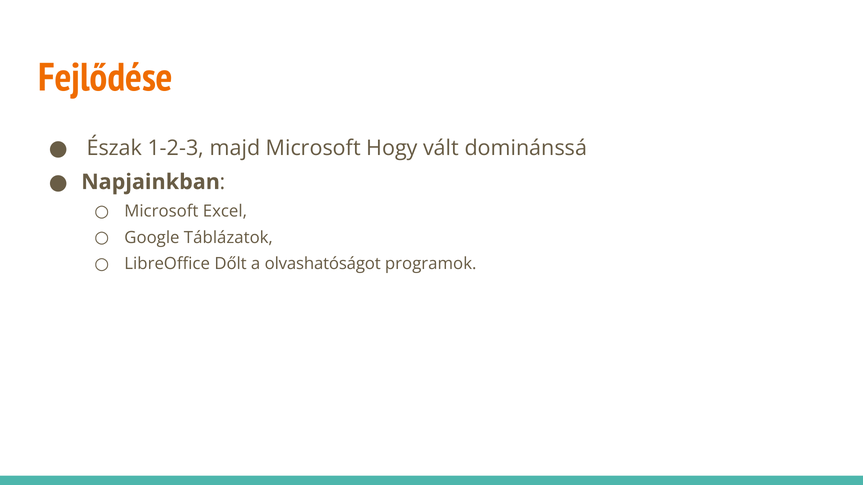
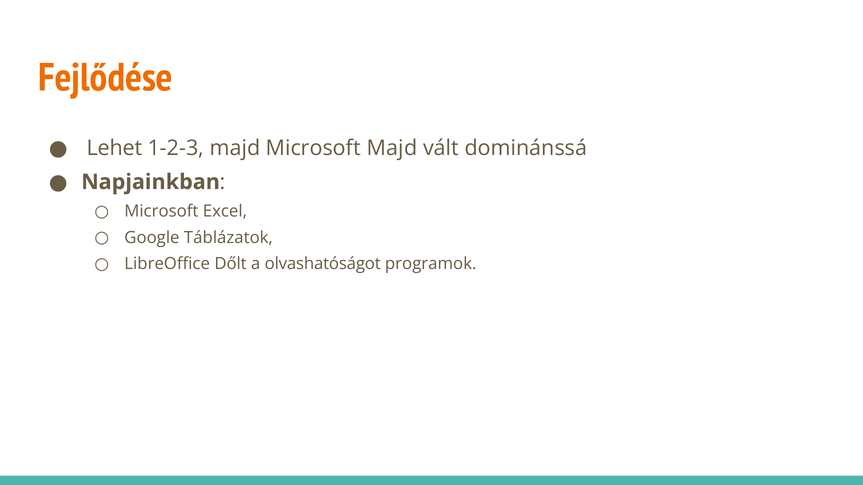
Észak: Észak -> Lehet
Microsoft Hogy: Hogy -> Majd
